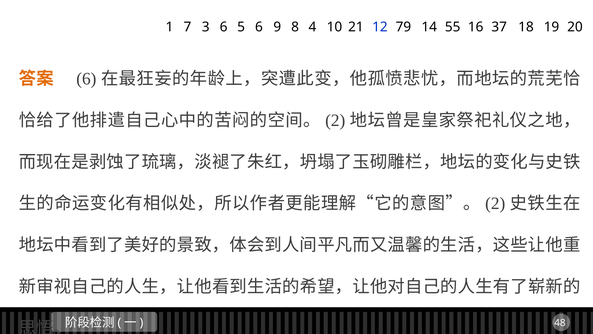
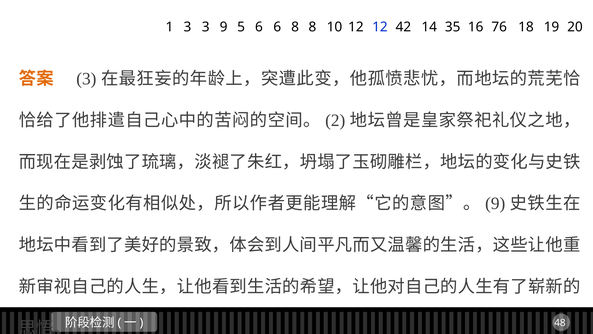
1 7: 7 -> 3
3 6: 6 -> 9
6 9: 9 -> 6
8 4: 4 -> 8
10 21: 21 -> 12
79: 79 -> 42
55: 55 -> 35
37: 37 -> 76
6 at (86, 79): 6 -> 3
2 at (495, 203): 2 -> 9
